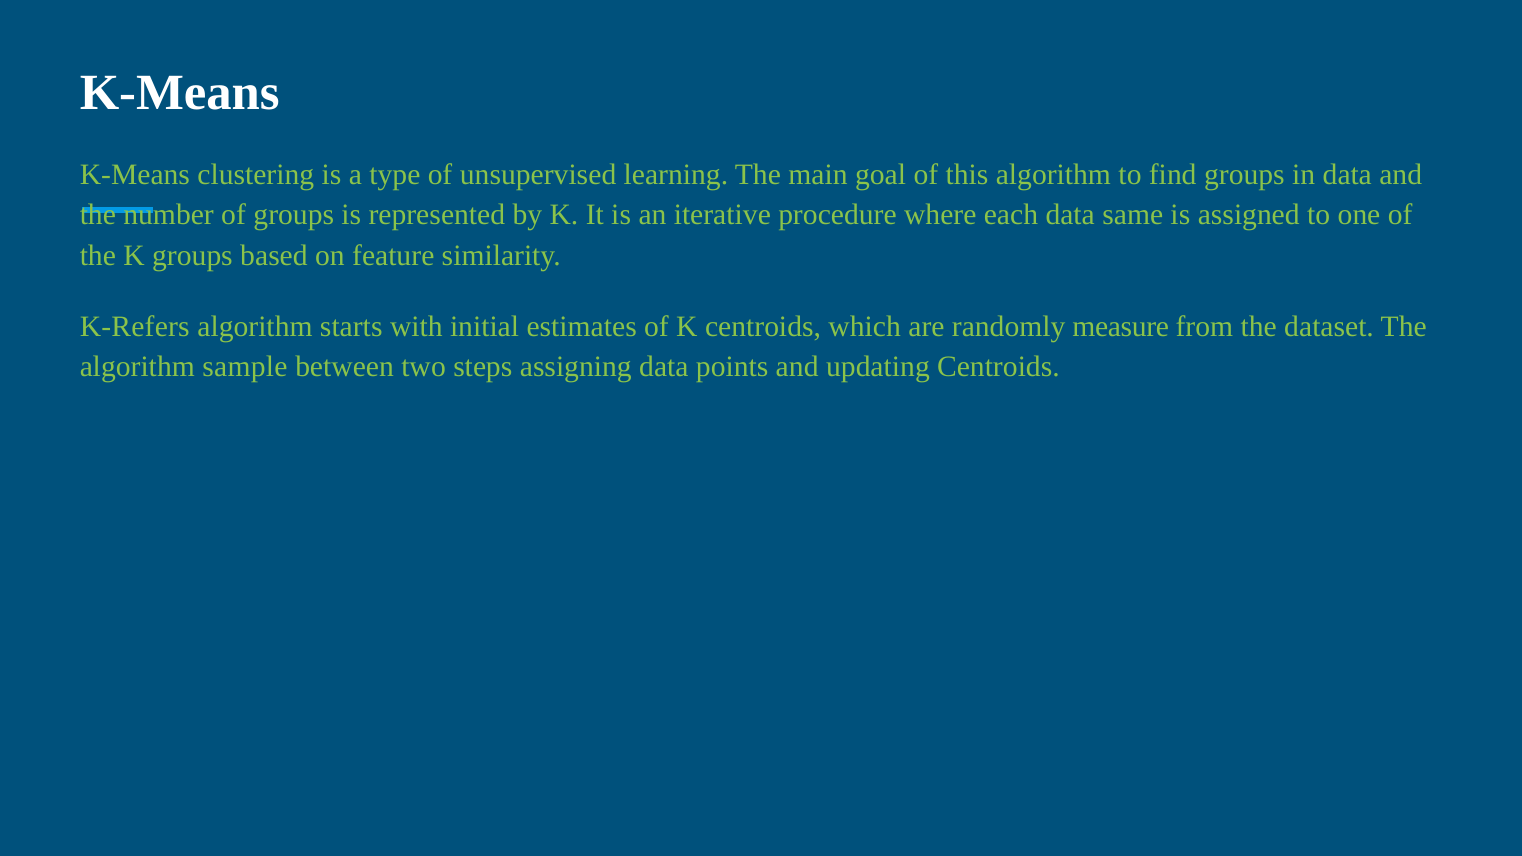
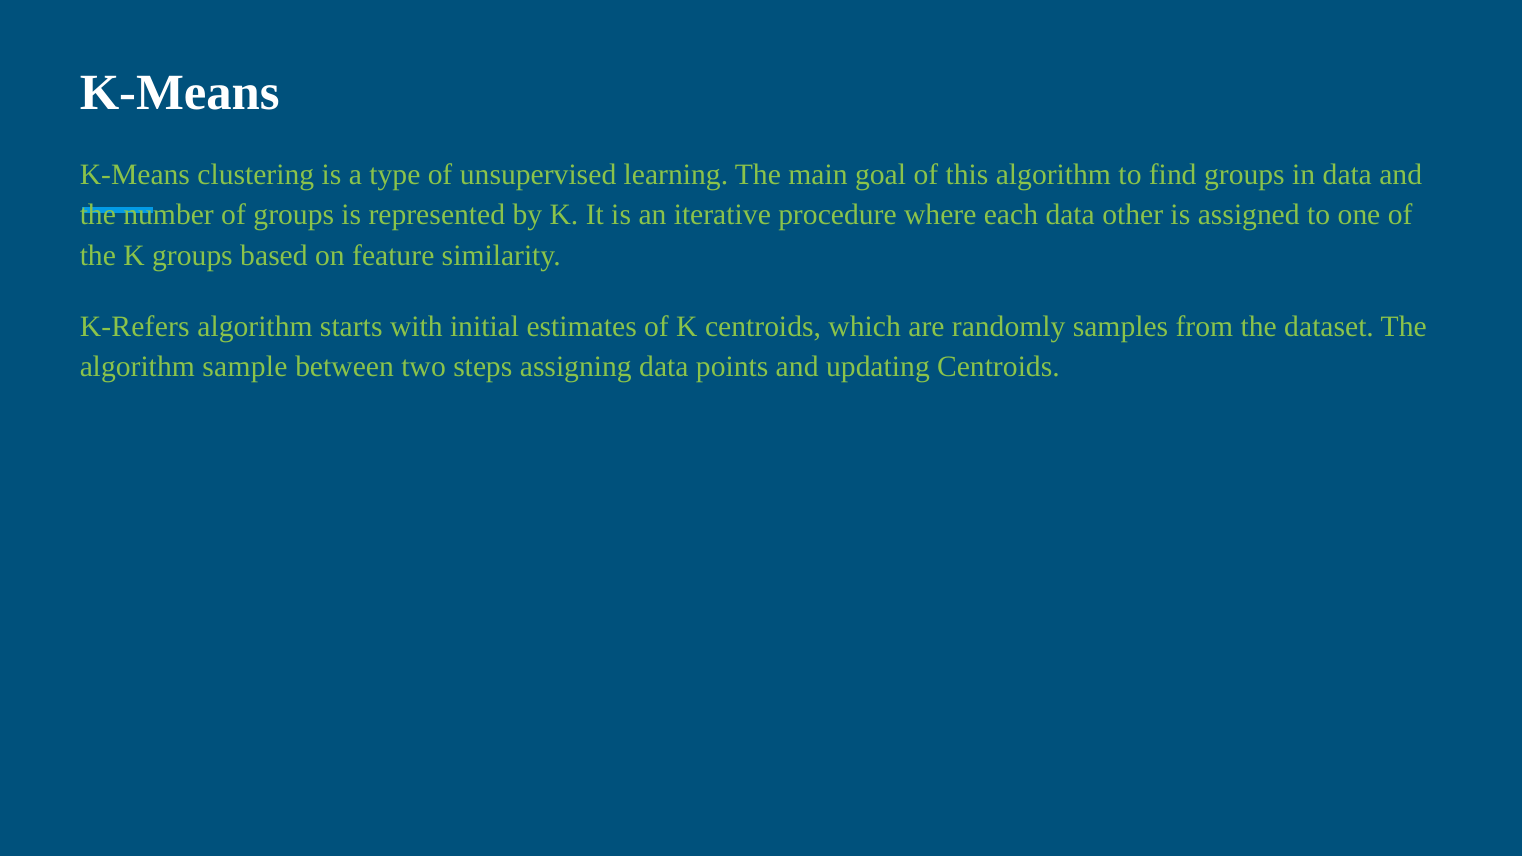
same: same -> other
measure: measure -> samples
